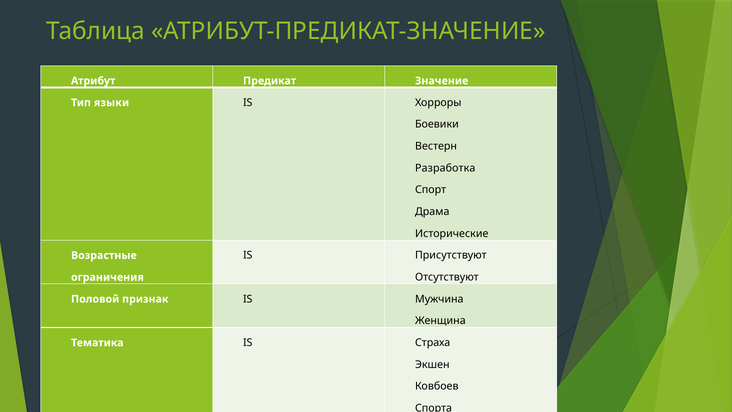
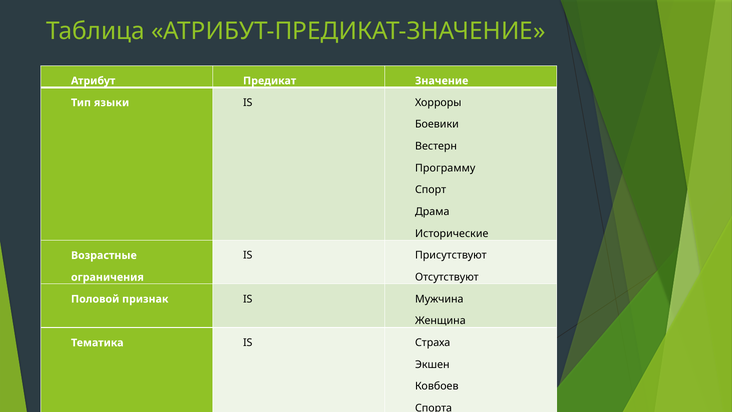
Разработка: Разработка -> Программу
